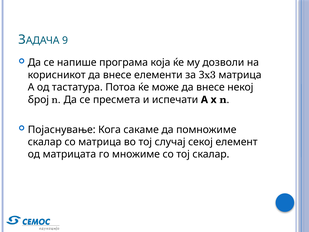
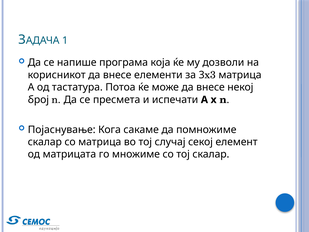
9: 9 -> 1
